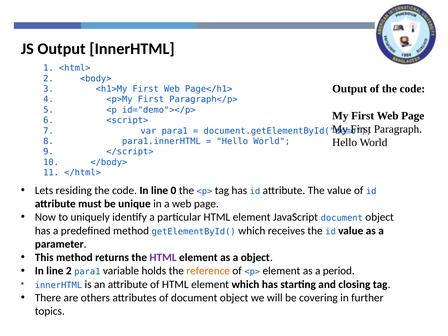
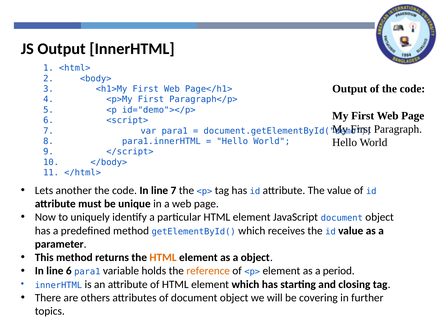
residing: residing -> another
line 0: 0 -> 7
HTML at (163, 258) colour: purple -> orange
line 2: 2 -> 6
